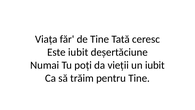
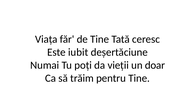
un iubit: iubit -> doar
